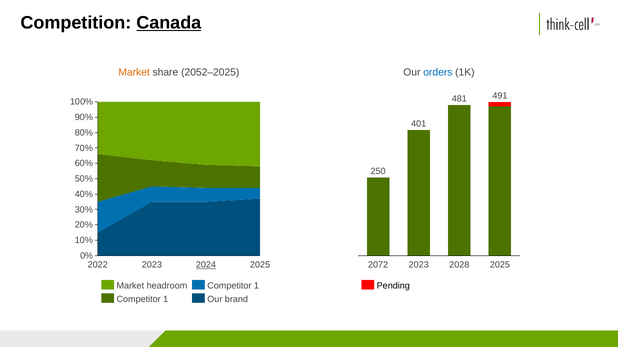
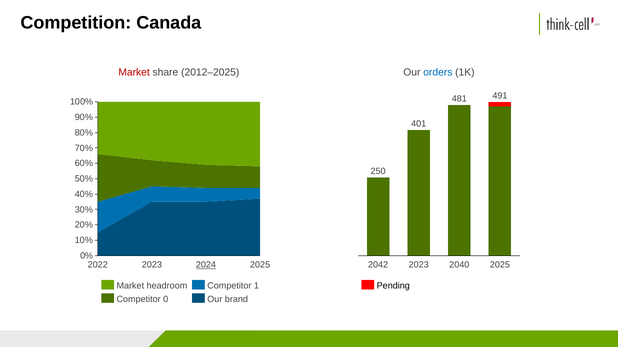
Canada underline: present -> none
Market at (134, 72) colour: orange -> red
2052–2025: 2052–2025 -> 2012–2025
2072: 2072 -> 2042
2028: 2028 -> 2040
1 at (166, 300): 1 -> 0
